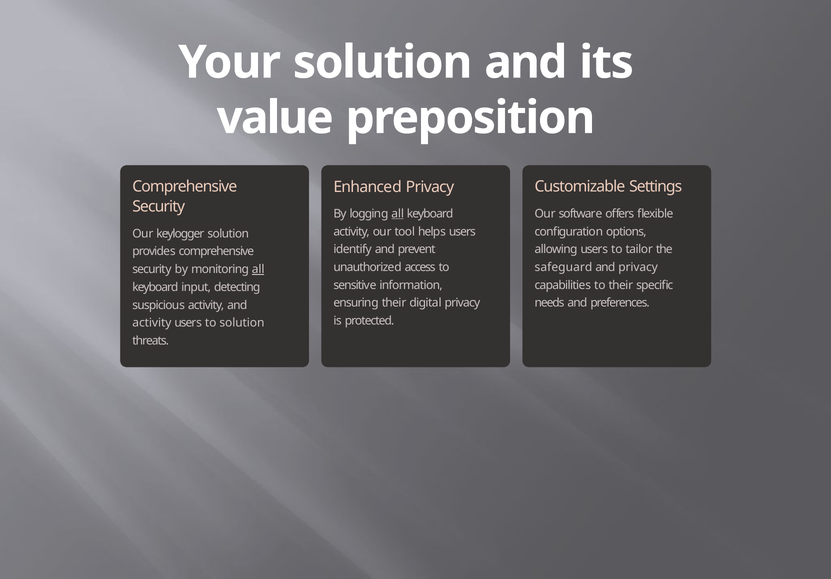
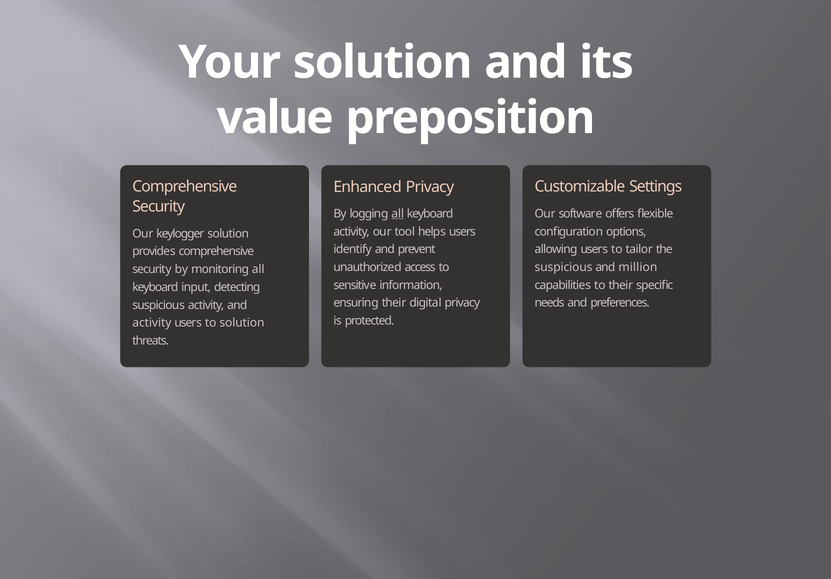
safeguard at (563, 267): safeguard -> suspicious
and privacy: privacy -> million
all at (258, 269) underline: present -> none
